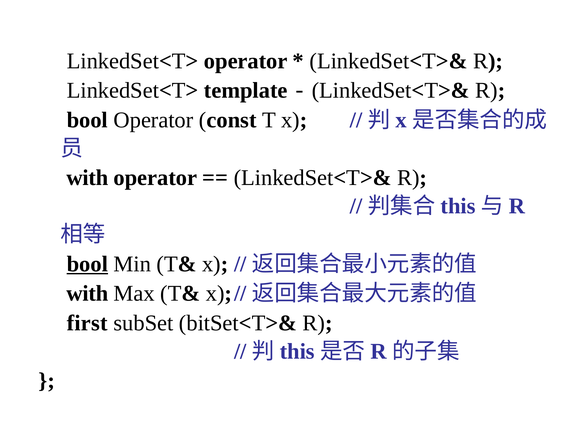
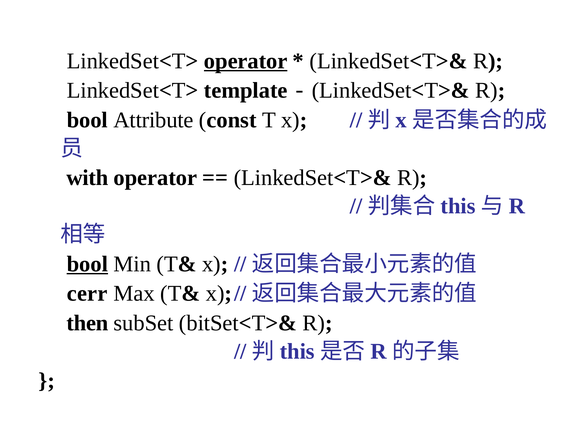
operator at (246, 61) underline: none -> present
bool Operator: Operator -> Attribute
with at (87, 294): with -> cerr
first: first -> then
